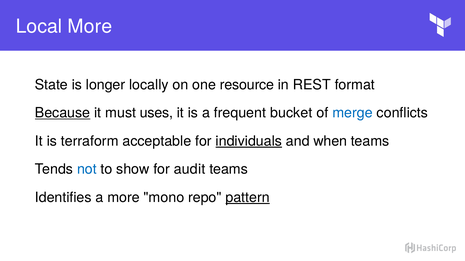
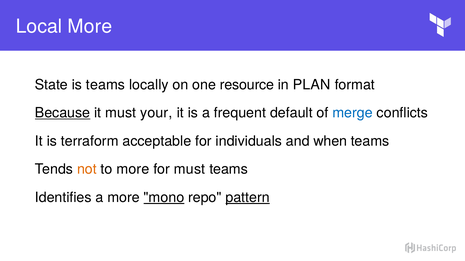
is longer: longer -> teams
REST: REST -> PLAN
uses: uses -> your
bucket: bucket -> default
individuals underline: present -> none
not colour: blue -> orange
to show: show -> more
for audit: audit -> must
mono underline: none -> present
